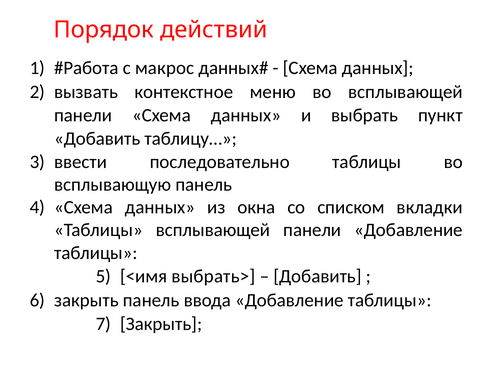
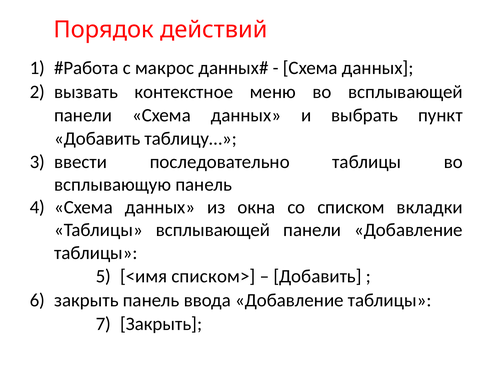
выбрать>: выбрать> -> списком>
